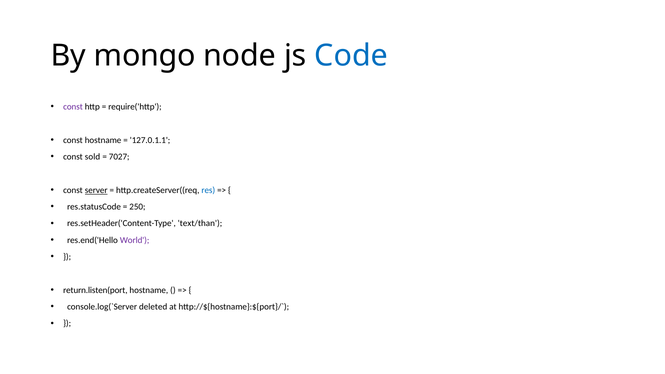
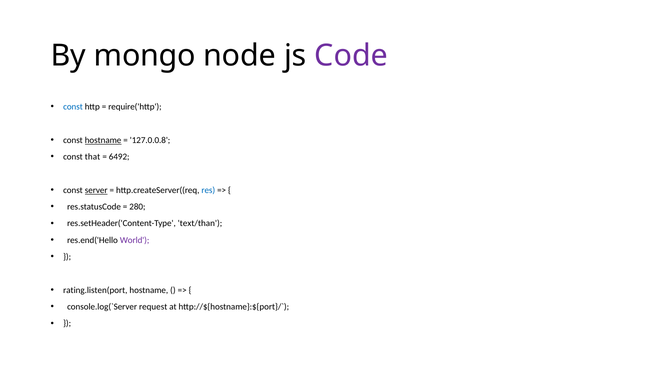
Code colour: blue -> purple
const at (73, 107) colour: purple -> blue
hostname at (103, 140) underline: none -> present
127.0.1.1: 127.0.1.1 -> 127.0.0.8
sold: sold -> that
7027: 7027 -> 6492
250: 250 -> 280
return.listen(port: return.listen(port -> rating.listen(port
deleted: deleted -> request
